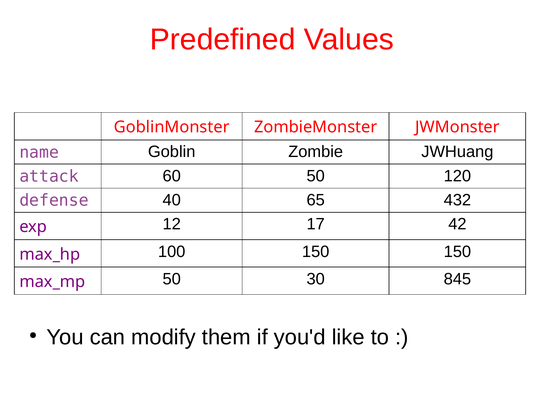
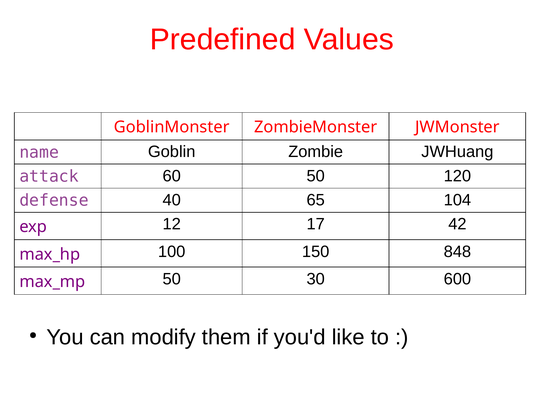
432: 432 -> 104
150 150: 150 -> 848
845: 845 -> 600
